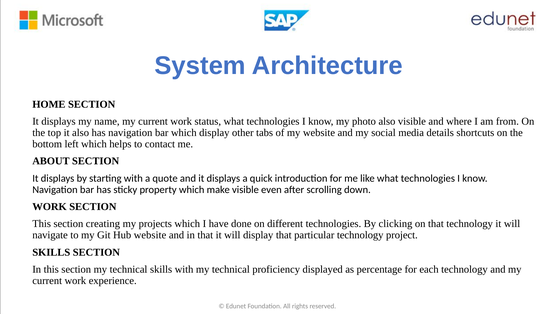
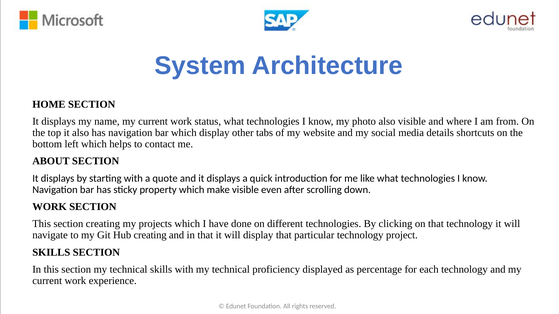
Hub website: website -> creating
